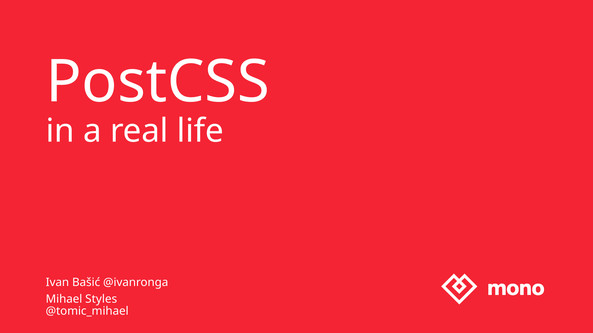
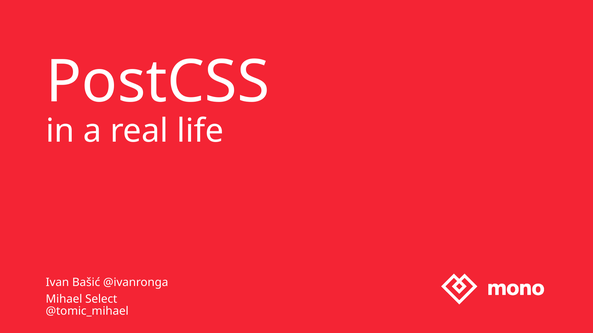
Styles: Styles -> Select
